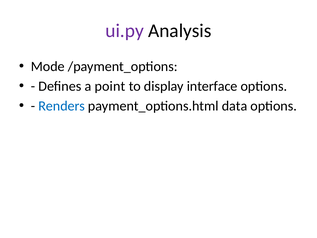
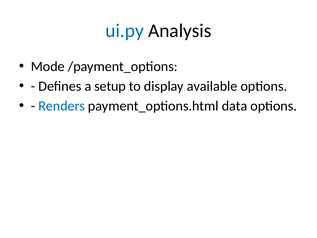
ui.py colour: purple -> blue
point: point -> setup
interface: interface -> available
